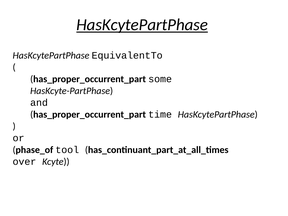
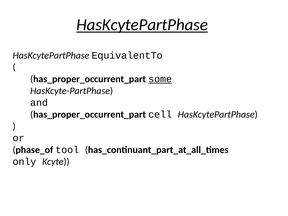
some underline: none -> present
time: time -> cell
over: over -> only
